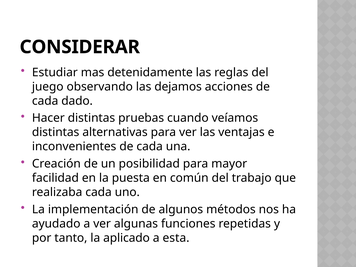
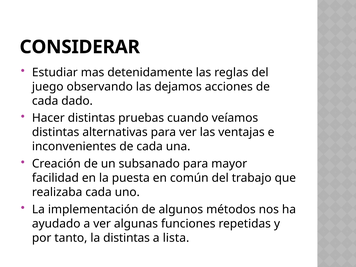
posibilidad: posibilidad -> subsanado
la aplicado: aplicado -> distintas
esta: esta -> lista
